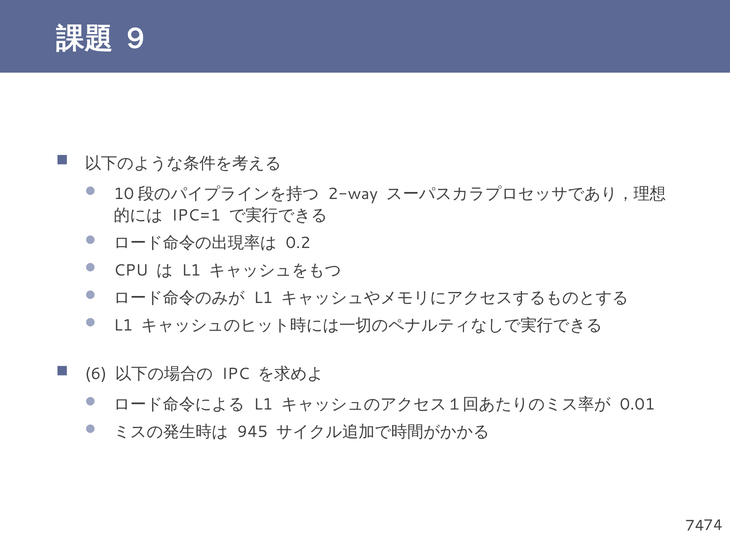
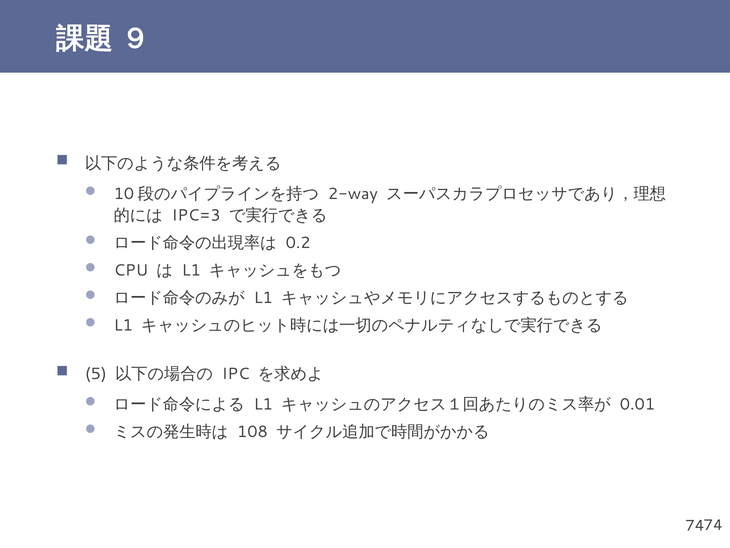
IPC=1: IPC=1 -> IPC=3
6: 6 -> 5
945: 945 -> 108
